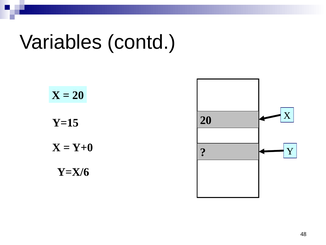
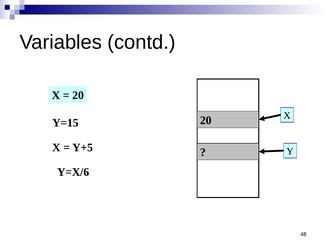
Y+0: Y+0 -> Y+5
